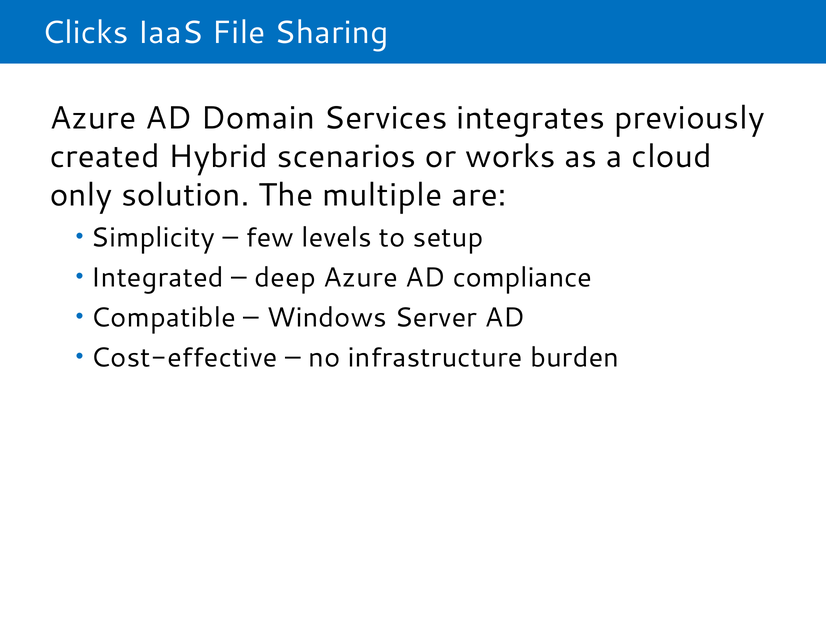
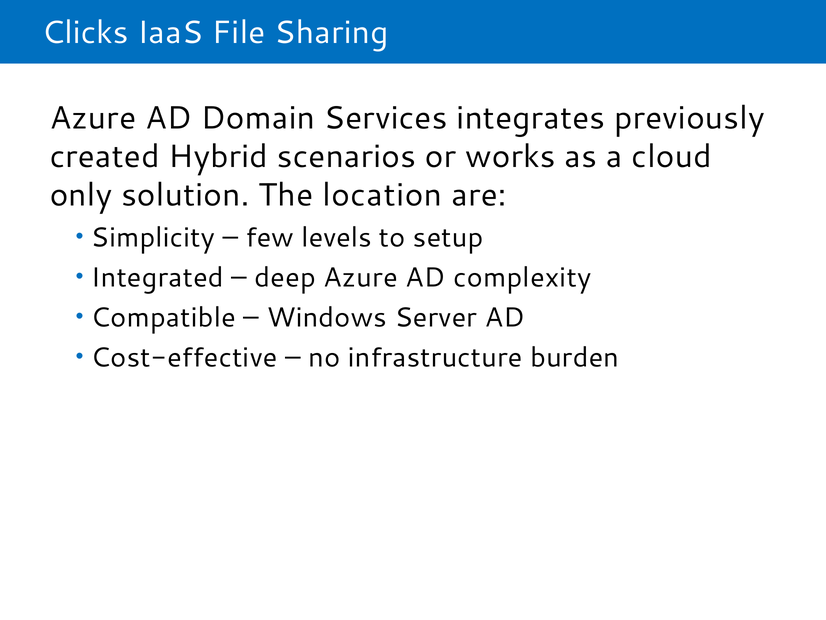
multiple: multiple -> location
compliance: compliance -> complexity
